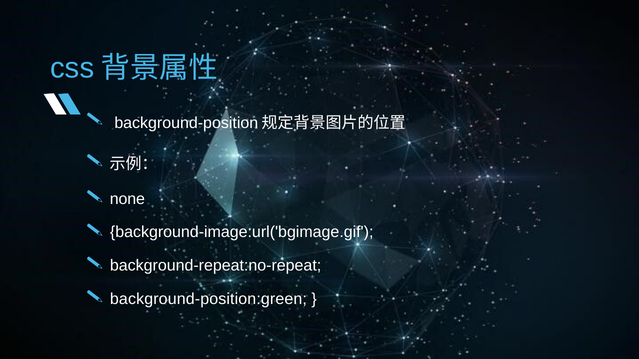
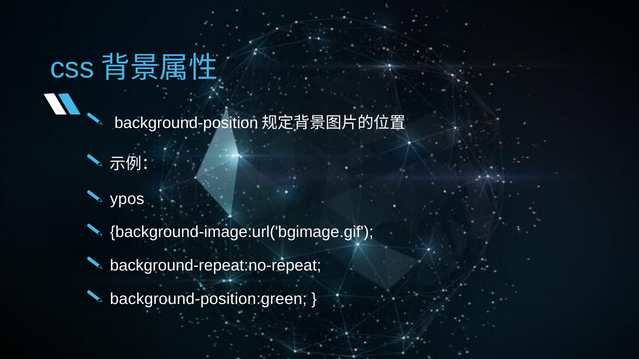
none: none -> ypos
